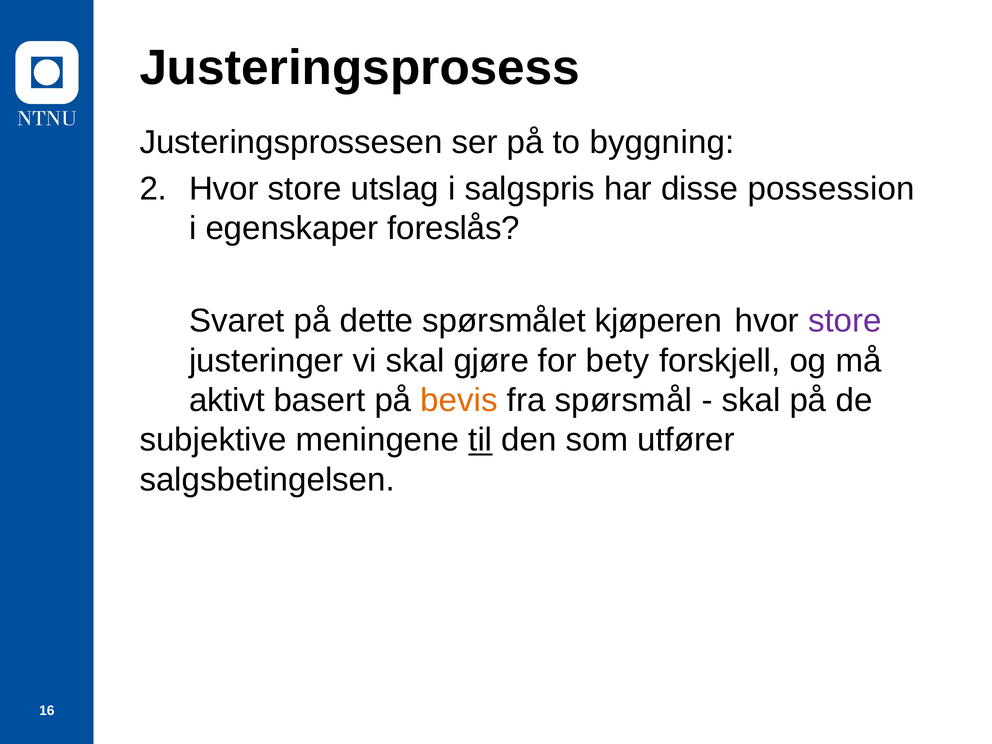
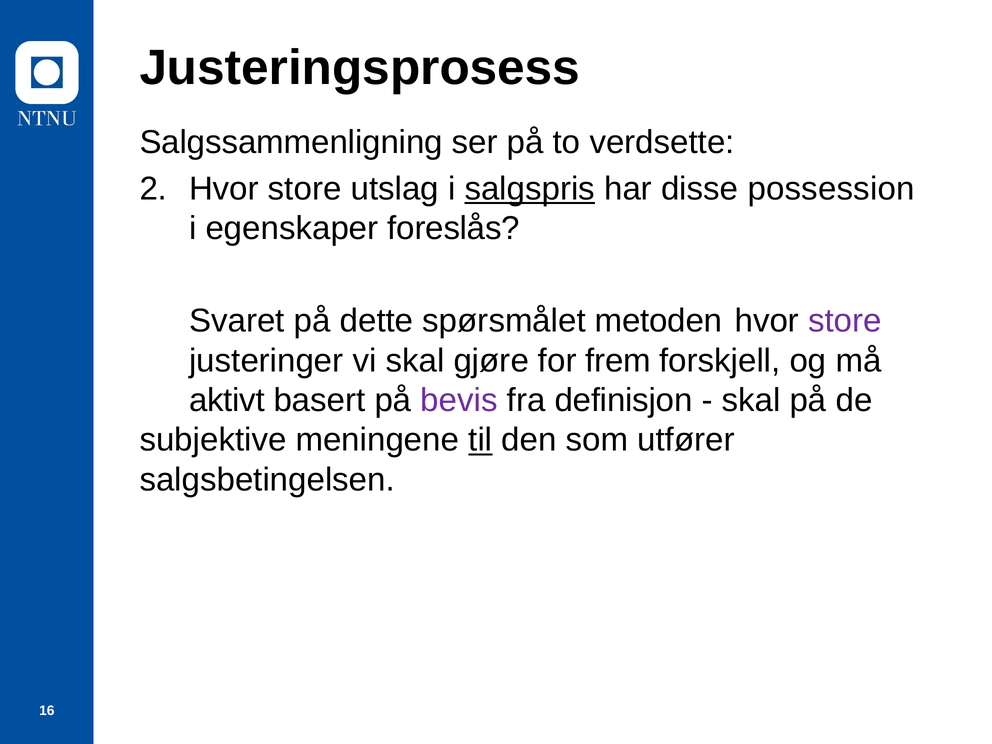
Justeringsprossesen: Justeringsprossesen -> Salgssammenligning
byggning: byggning -> verdsette
salgspris underline: none -> present
kjøperen: kjøperen -> metoden
bety: bety -> frem
bevis colour: orange -> purple
spørsmål: spørsmål -> definisjon
